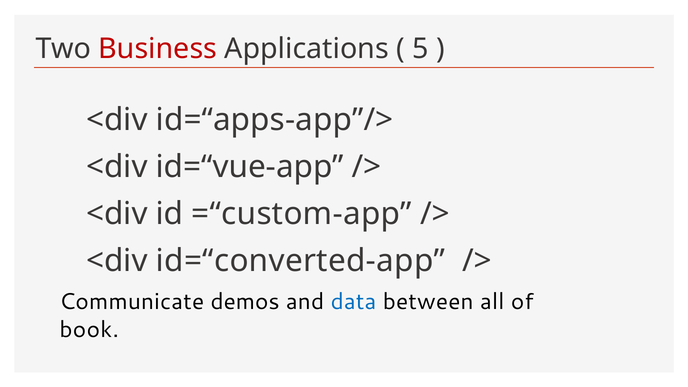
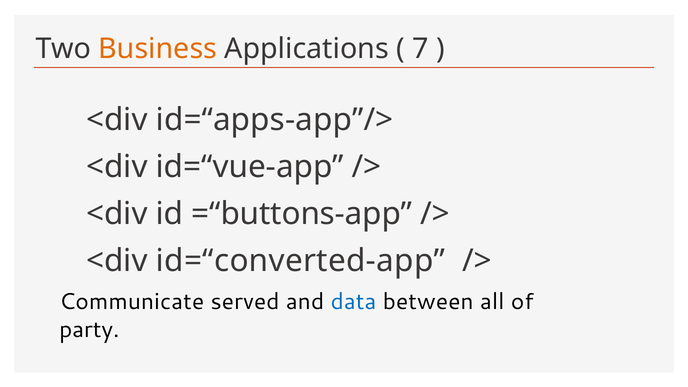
Business colour: red -> orange
5: 5 -> 7
=“custom-app: =“custom-app -> =“buttons-app
demos: demos -> served
book: book -> party
